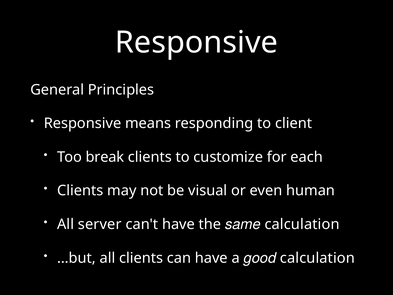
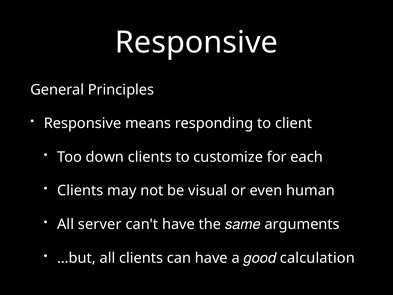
break: break -> down
same calculation: calculation -> arguments
